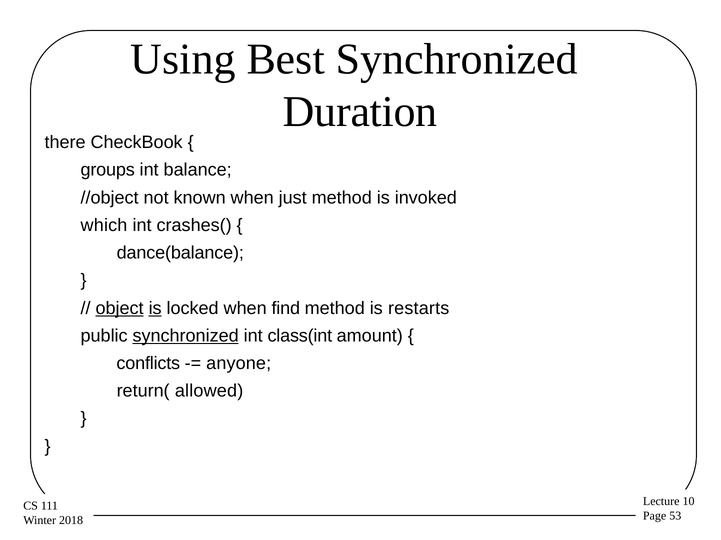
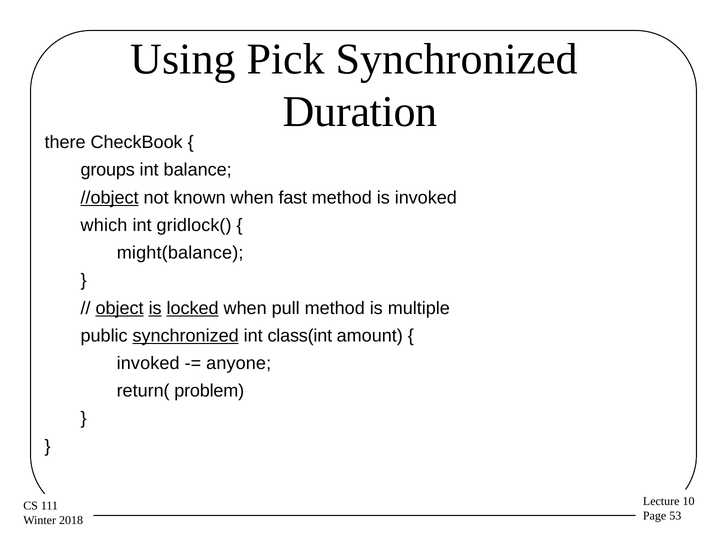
Best: Best -> Pick
//object underline: none -> present
just: just -> fast
crashes(: crashes( -> gridlock(
dance(balance: dance(balance -> might(balance
locked underline: none -> present
find: find -> pull
restarts: restarts -> multiple
conflicts at (148, 364): conflicts -> invoked
allowed: allowed -> problem
